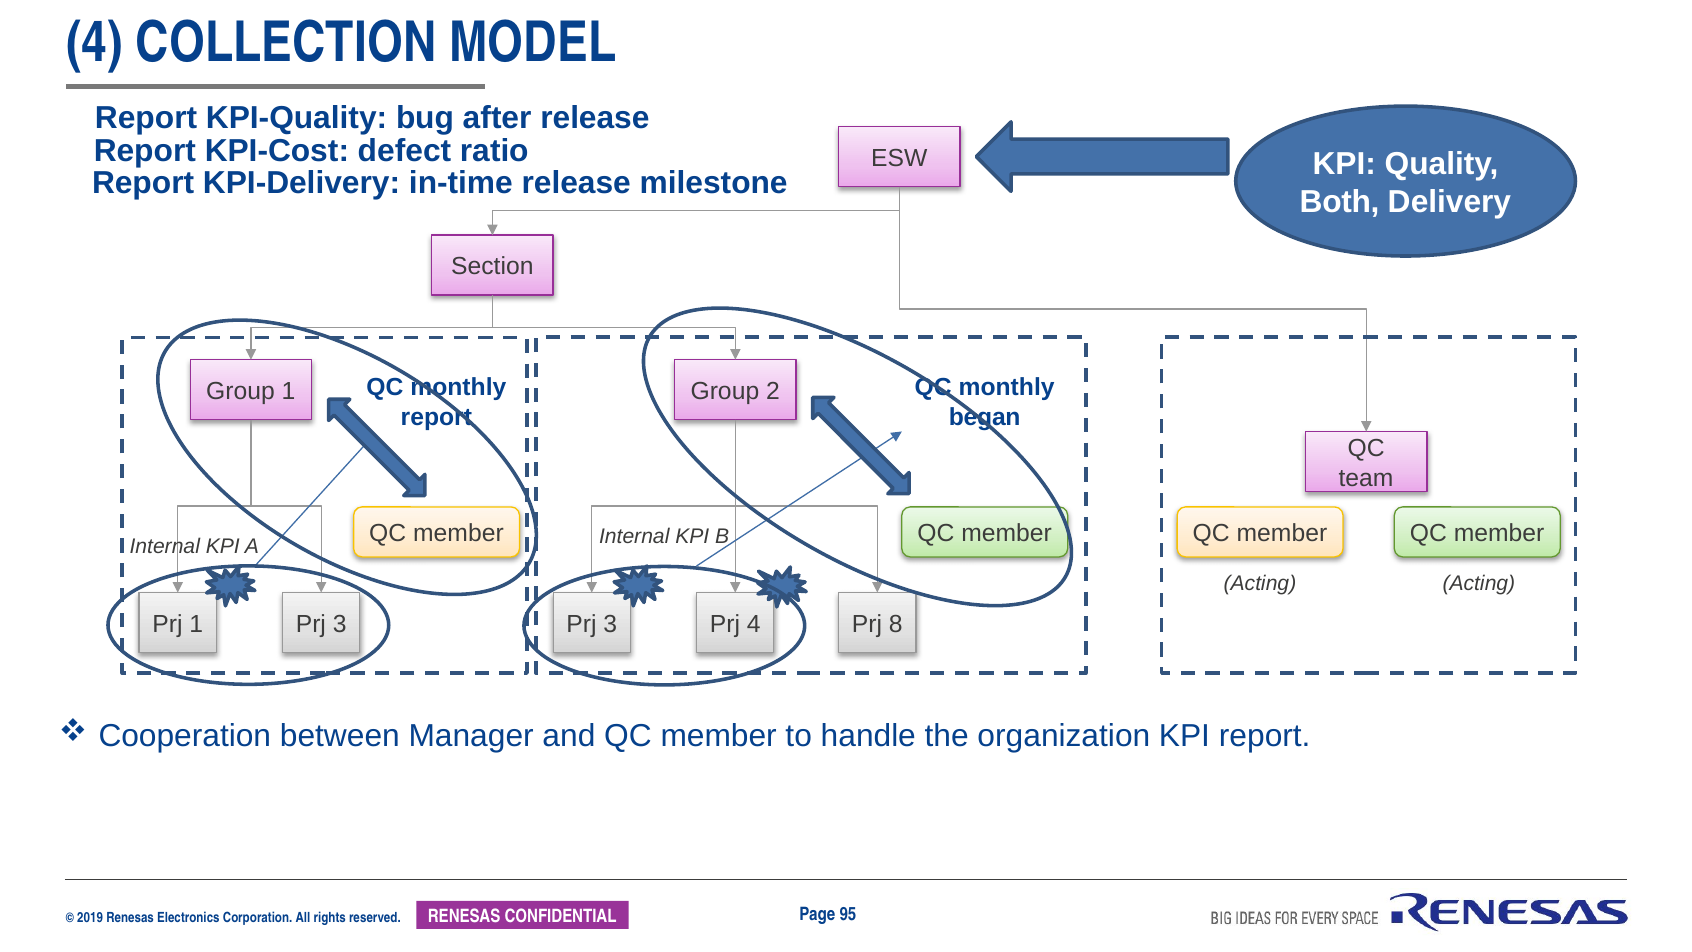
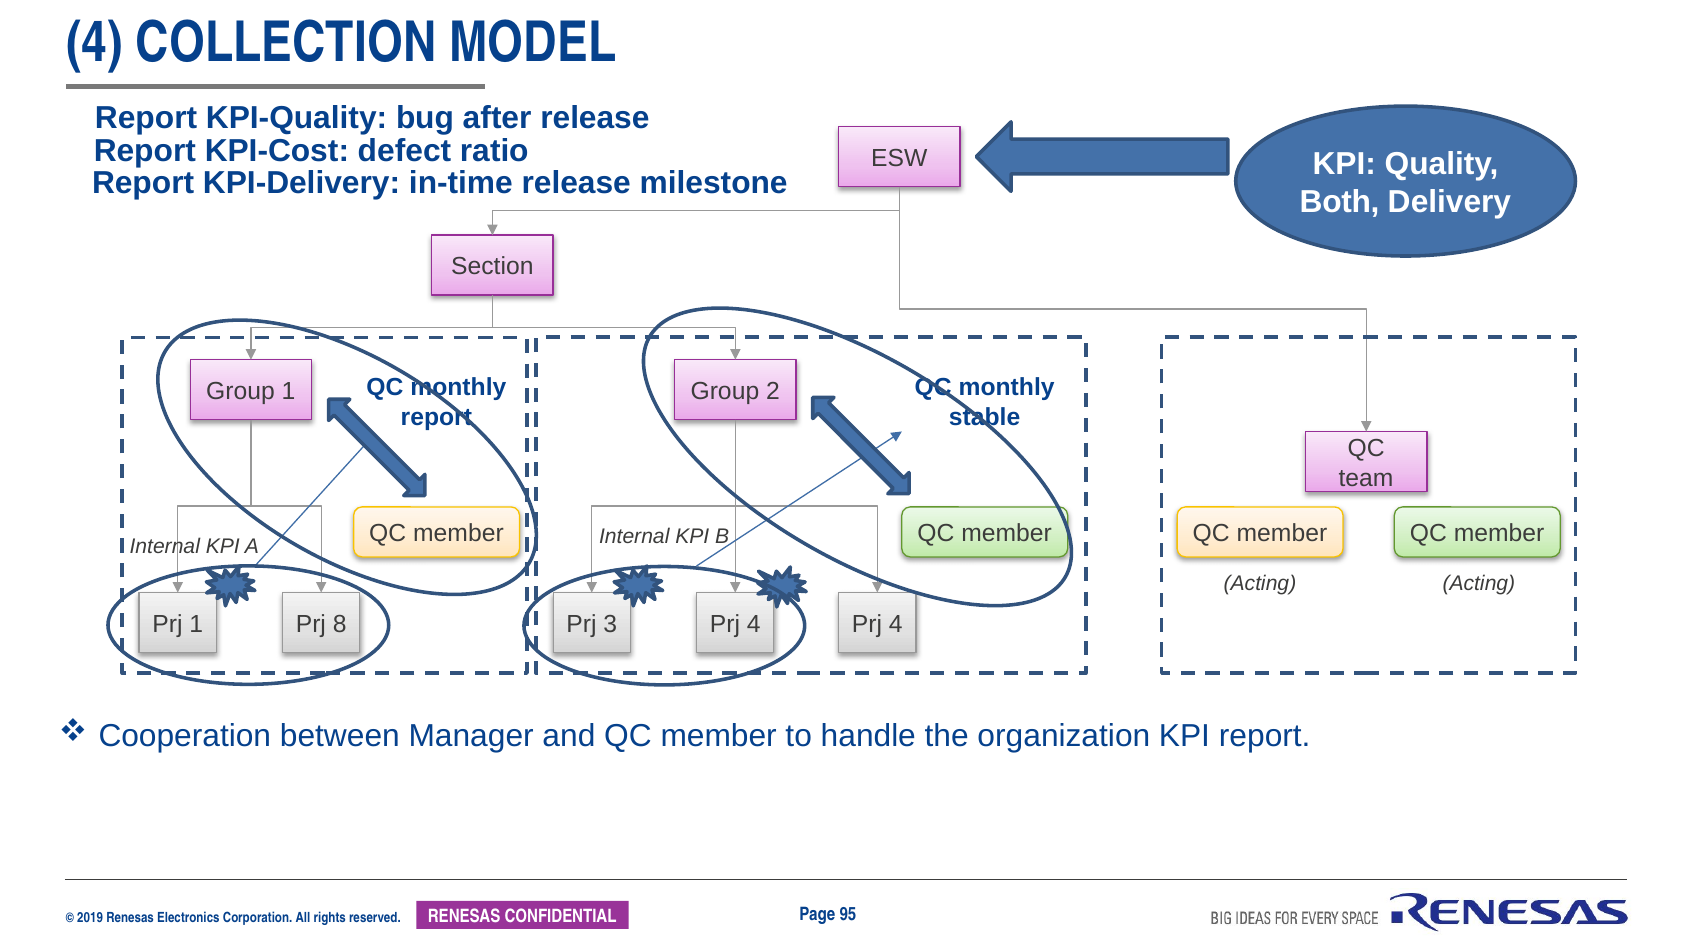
began: began -> stable
1 Prj 3: 3 -> 8
4 Prj 8: 8 -> 4
